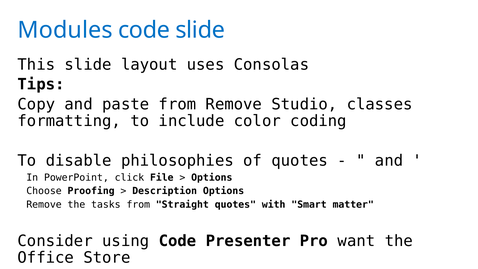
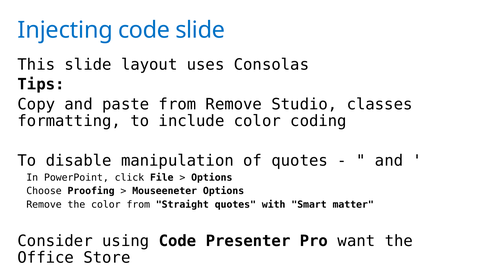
Modules: Modules -> Injecting
philosophies: philosophies -> manipulation
Description: Description -> Mouseeneter
the tasks: tasks -> color
